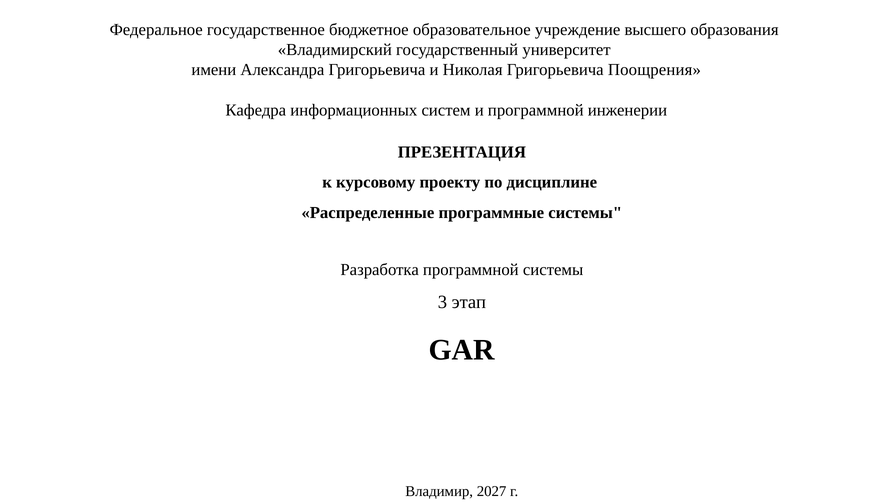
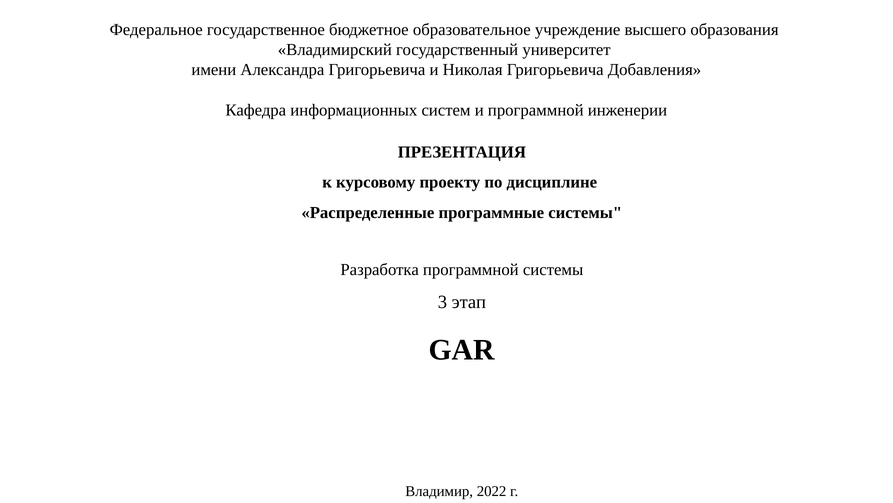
Поощрения: Поощрения -> Добавления
2027: 2027 -> 2022
